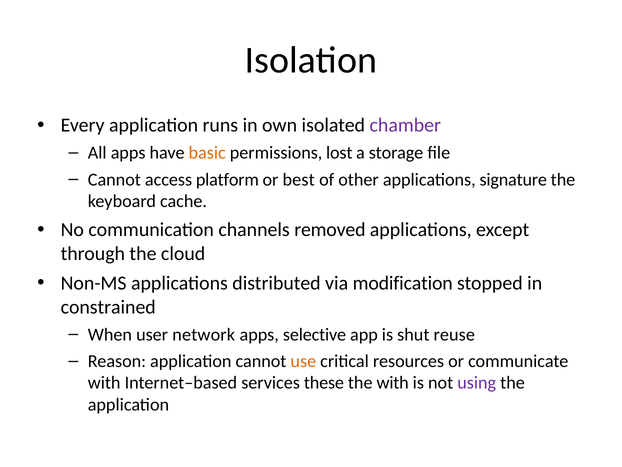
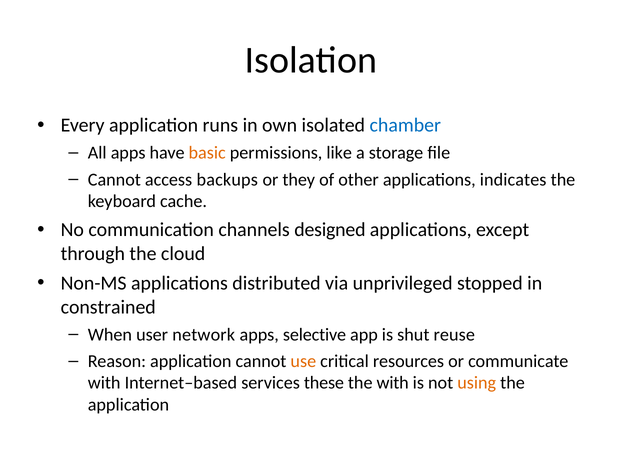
chamber colour: purple -> blue
lost: lost -> like
platform: platform -> backups
best: best -> they
signature: signature -> indicates
removed: removed -> designed
modification: modification -> unprivileged
using colour: purple -> orange
